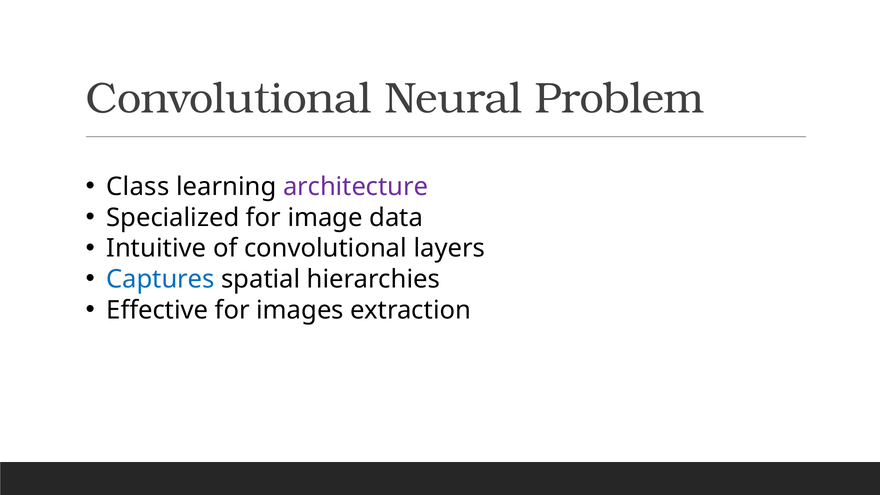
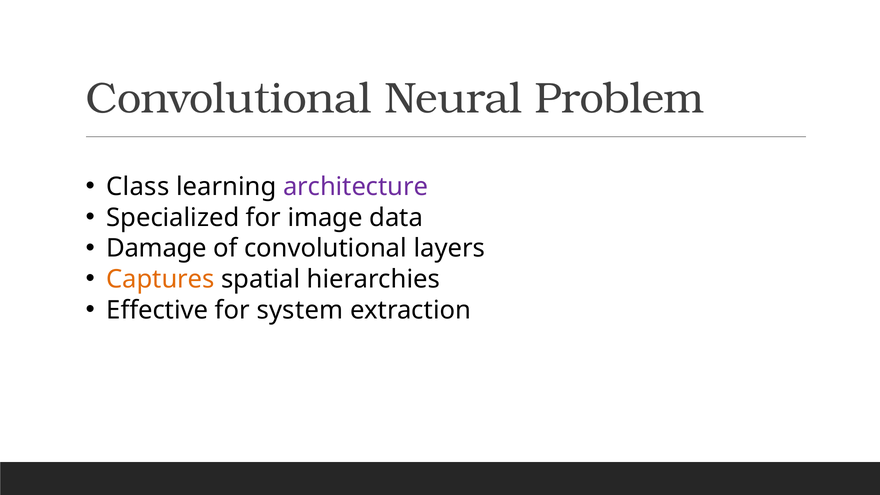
Intuitive: Intuitive -> Damage
Captures colour: blue -> orange
images: images -> system
